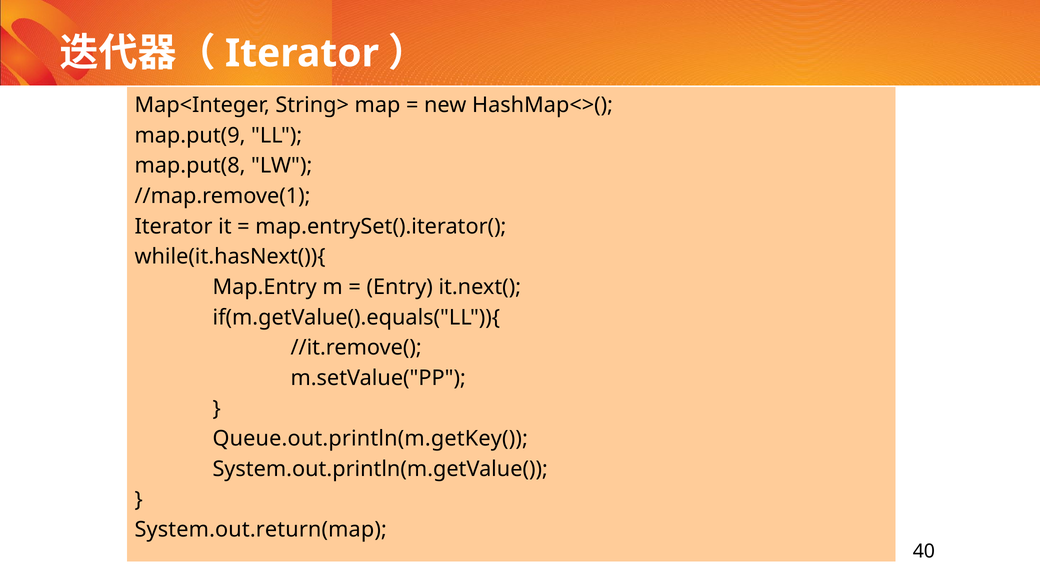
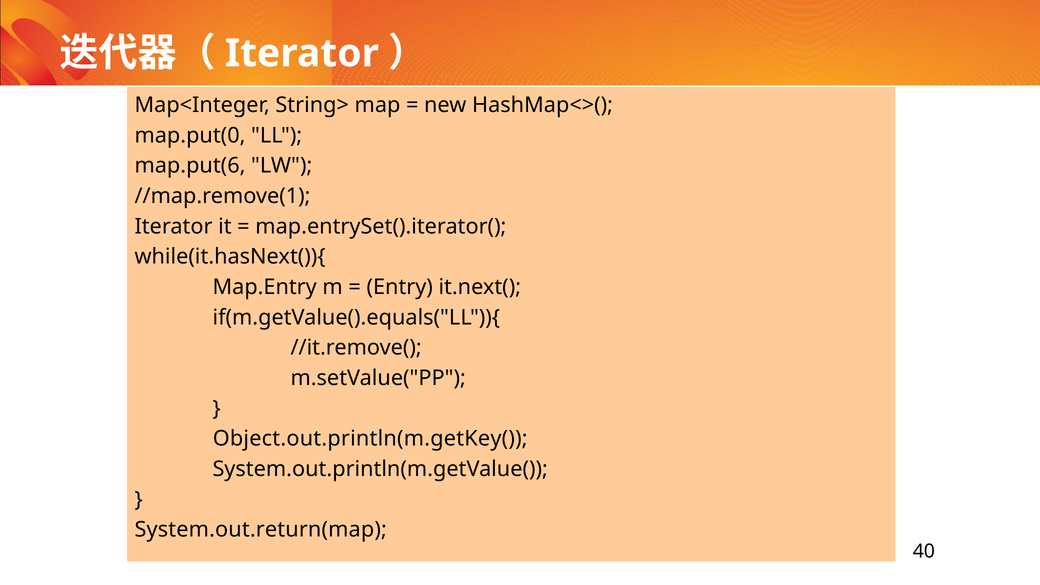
map.put(9: map.put(9 -> map.put(0
map.put(8: map.put(8 -> map.put(6
Queue.out.println(m.getKey(: Queue.out.println(m.getKey( -> Object.out.println(m.getKey(
